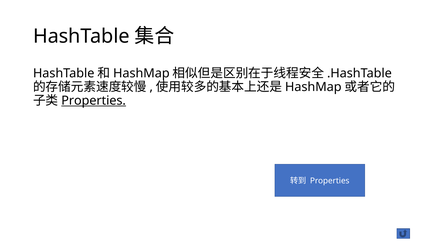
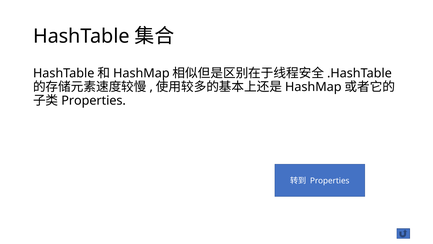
Properties at (94, 100) underline: present -> none
